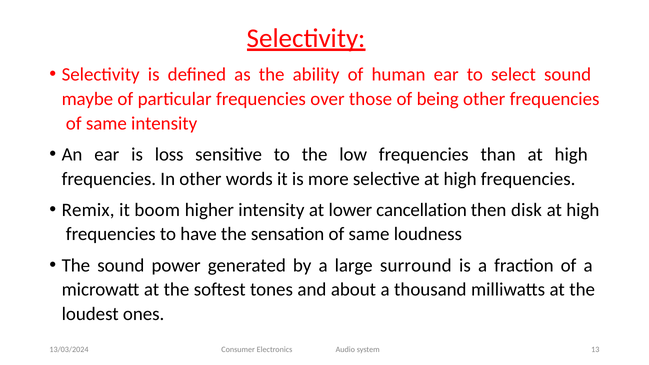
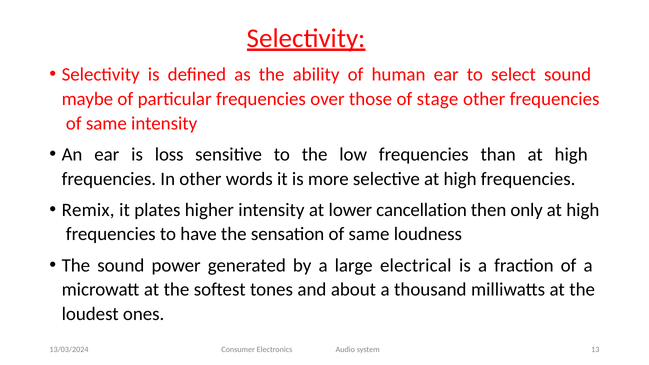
being: being -> stage
boom: boom -> plates
disk: disk -> only
surround: surround -> electrical
